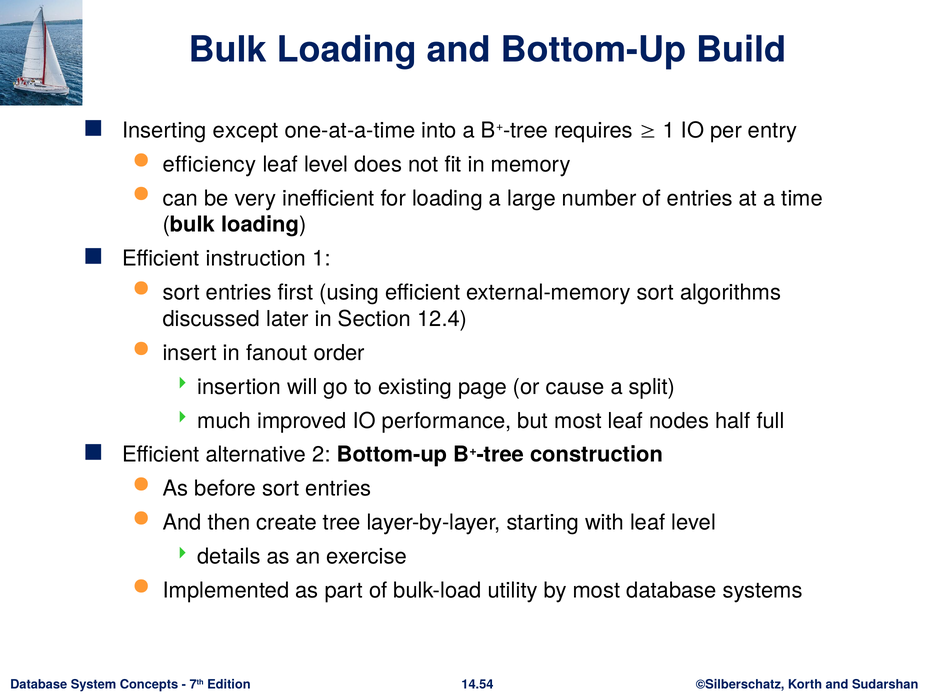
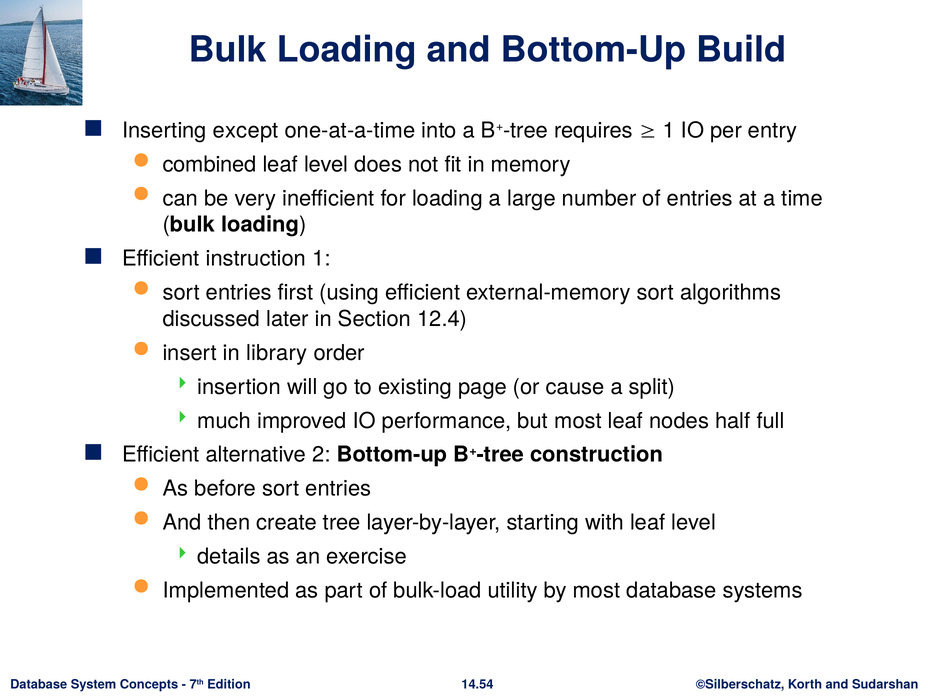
efficiency: efficiency -> combined
fanout: fanout -> library
